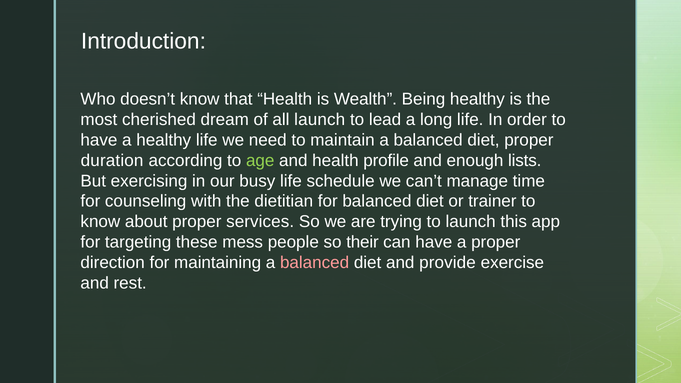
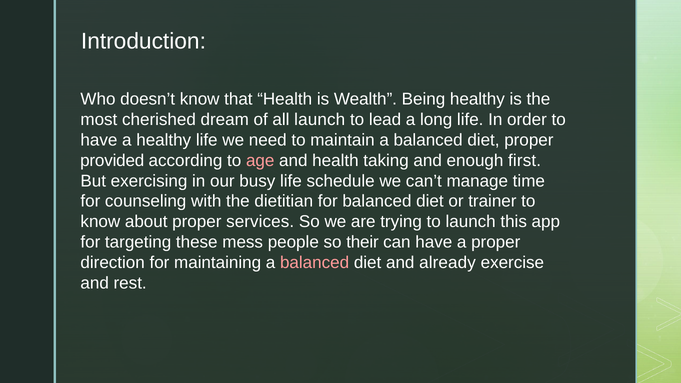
duration: duration -> provided
age colour: light green -> pink
profile: profile -> taking
lists: lists -> first
provide: provide -> already
